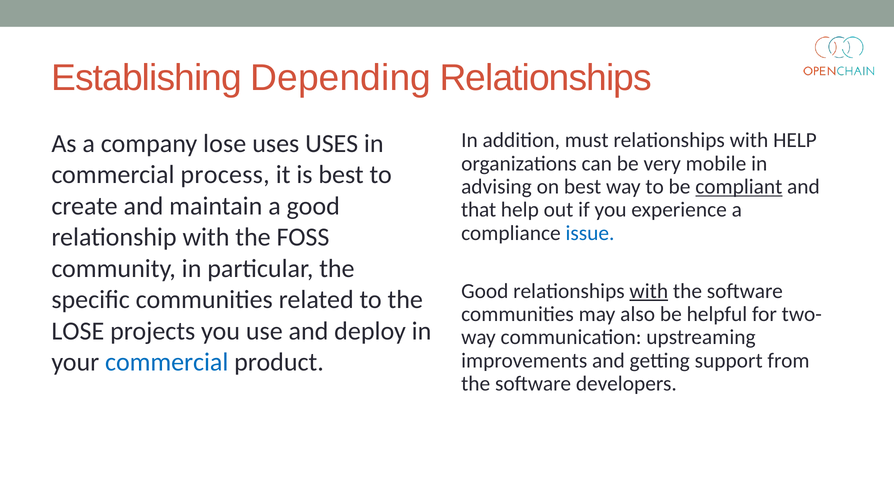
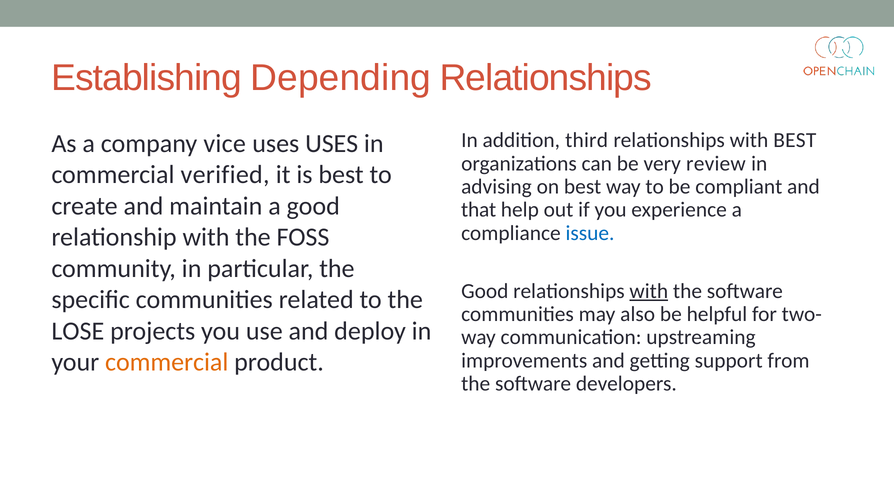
must: must -> third
with HELP: HELP -> BEST
company lose: lose -> vice
mobile: mobile -> review
process: process -> verified
compliant underline: present -> none
commercial at (167, 362) colour: blue -> orange
